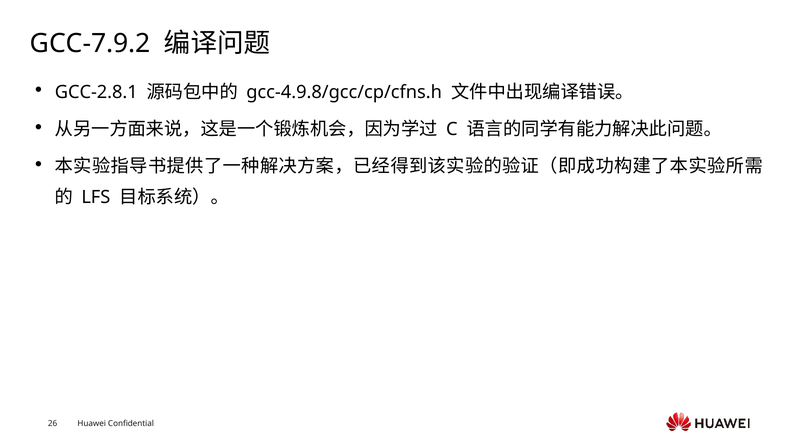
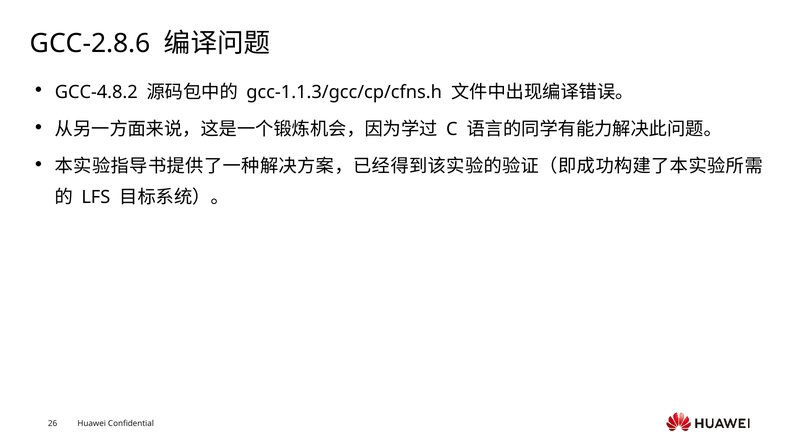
GCC-7.9.2: GCC-7.9.2 -> GCC-2.8.6
GCC-2.8.1: GCC-2.8.1 -> GCC-4.8.2
gcc-4.9.8/gcc/cp/cfns.h: gcc-4.9.8/gcc/cp/cfns.h -> gcc-1.1.3/gcc/cp/cfns.h
